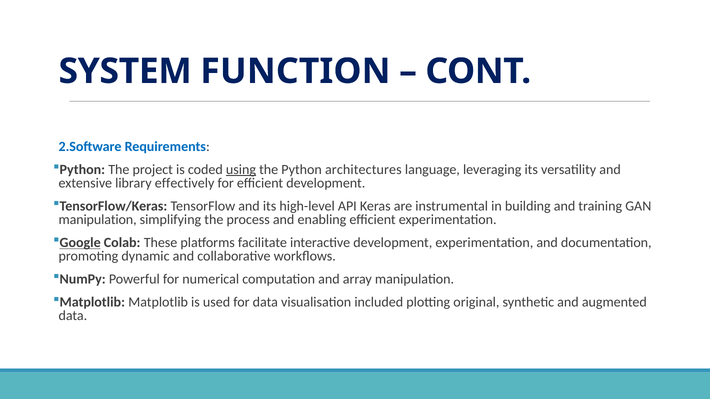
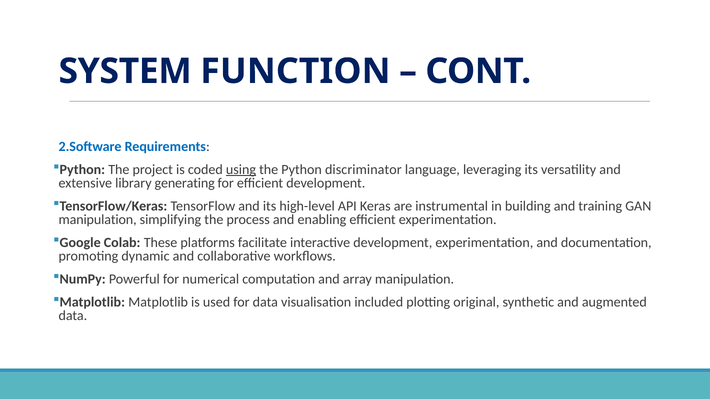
architectures: architectures -> discriminator
effectively: effectively -> generating
Google underline: present -> none
